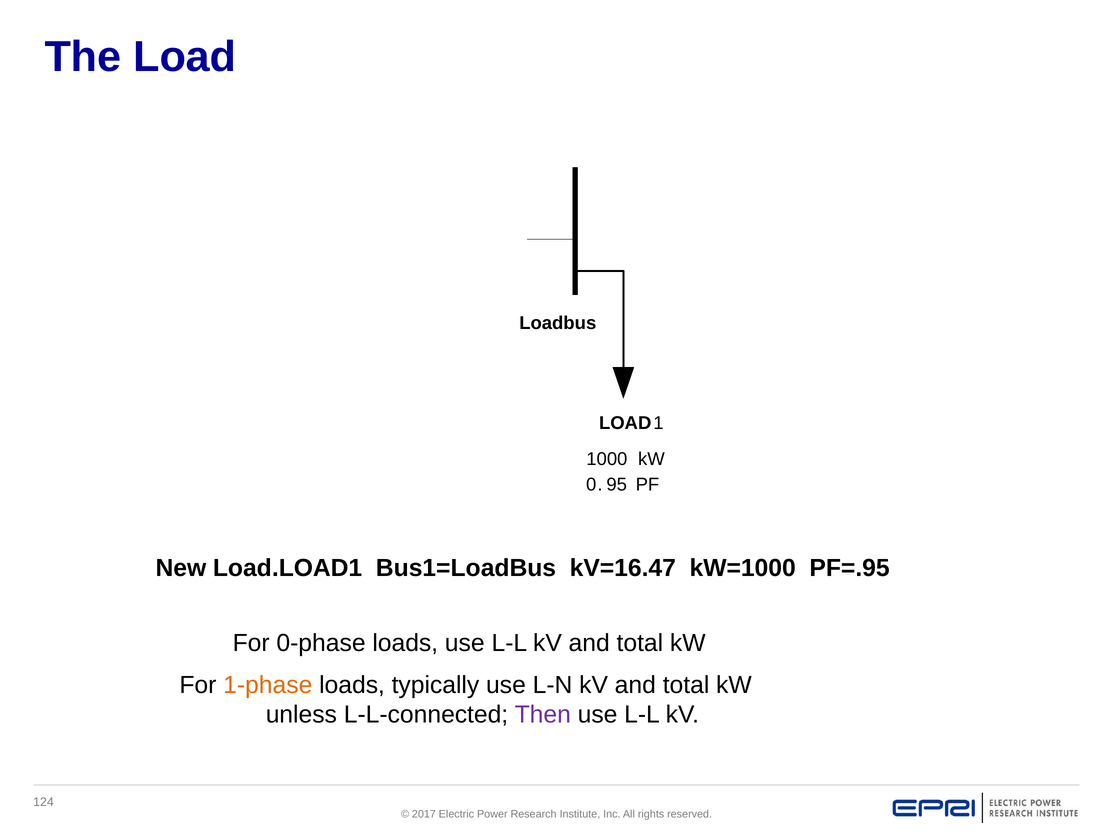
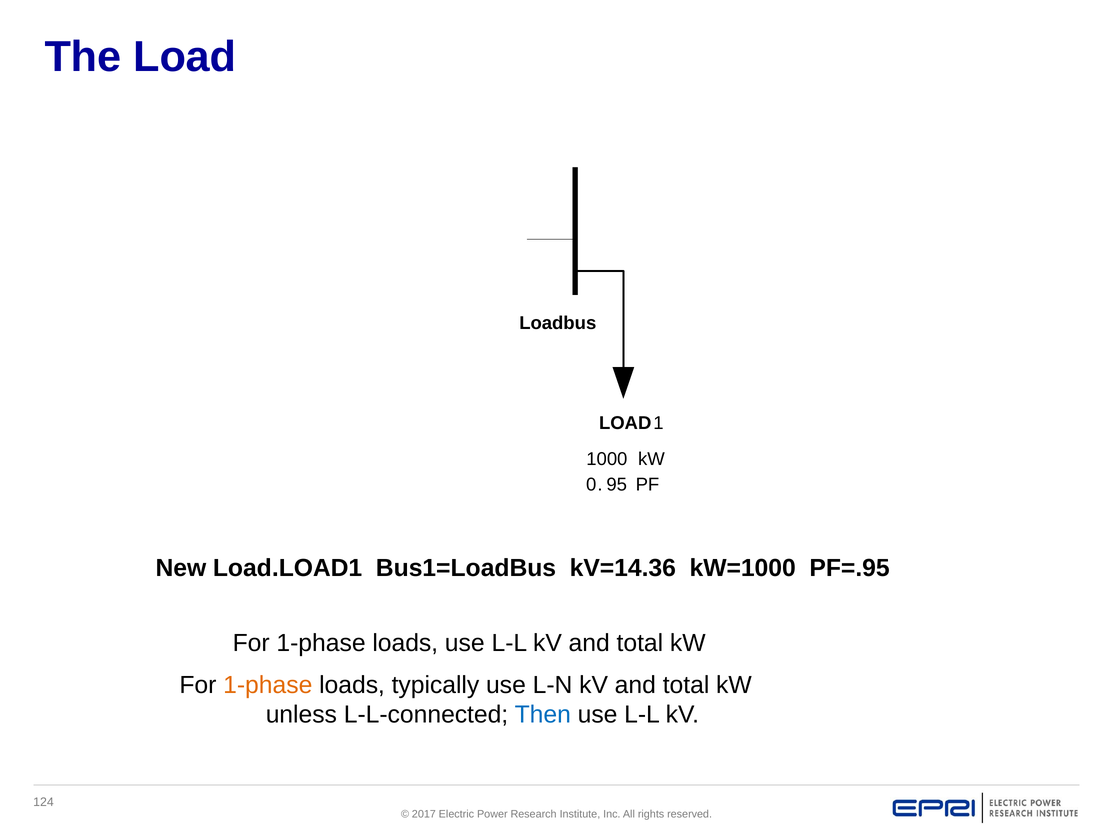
kV=16.47: kV=16.47 -> kV=14.36
0-phase at (321, 643): 0-phase -> 1-phase
Then colour: purple -> blue
